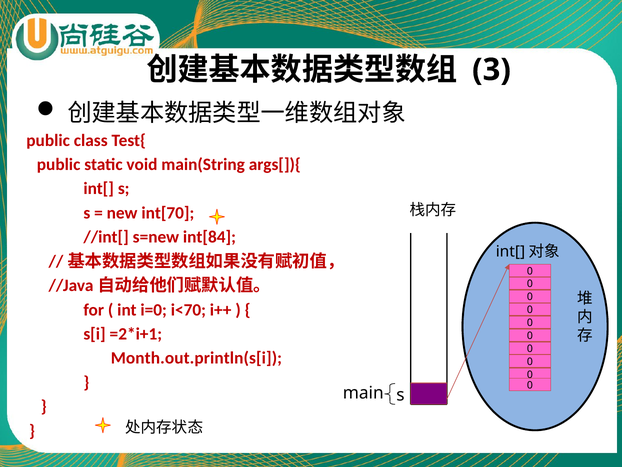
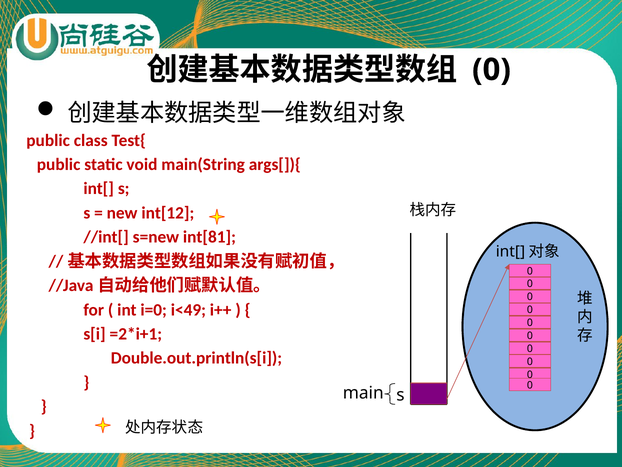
3 at (491, 70): 3 -> 0
int[70: int[70 -> int[12
int[84: int[84 -> int[81
i<70: i<70 -> i<49
Month.out.println(s[i: Month.out.println(s[i -> Double.out.println(s[i
